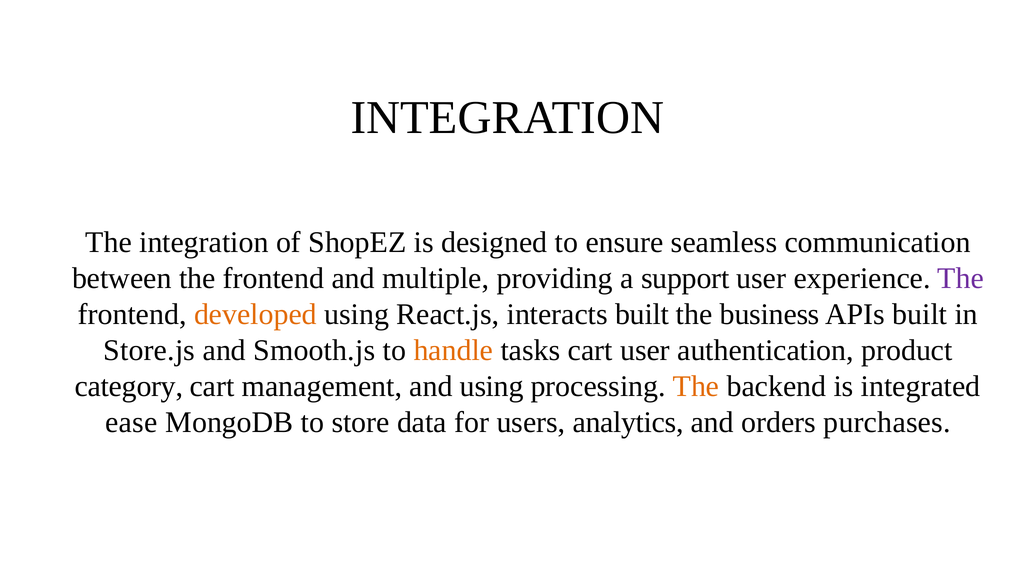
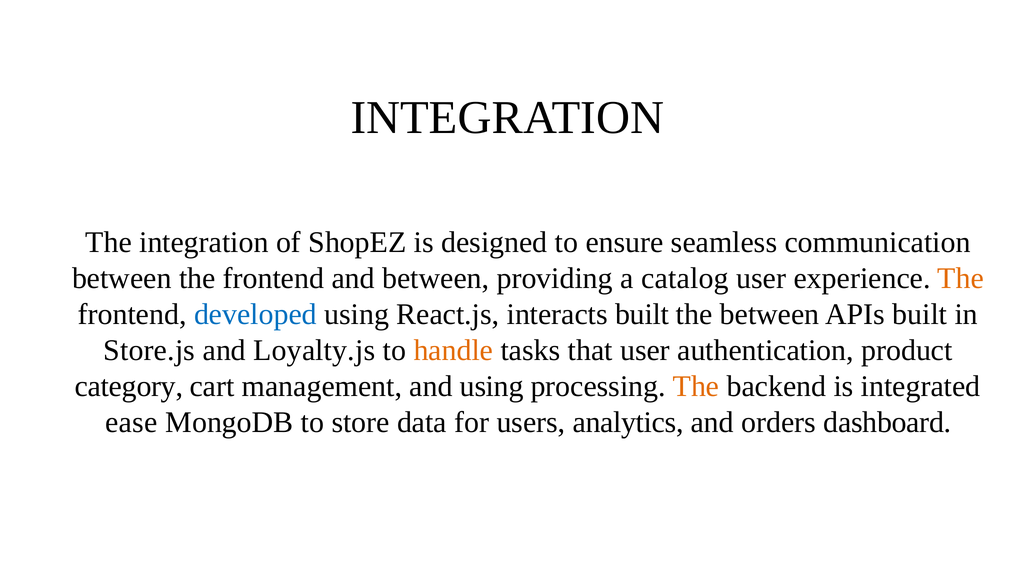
and multiple: multiple -> between
support: support -> catalog
The at (961, 278) colour: purple -> orange
developed colour: orange -> blue
the business: business -> between
Smooth.js: Smooth.js -> Loyalty.js
tasks cart: cart -> that
purchases: purchases -> dashboard
